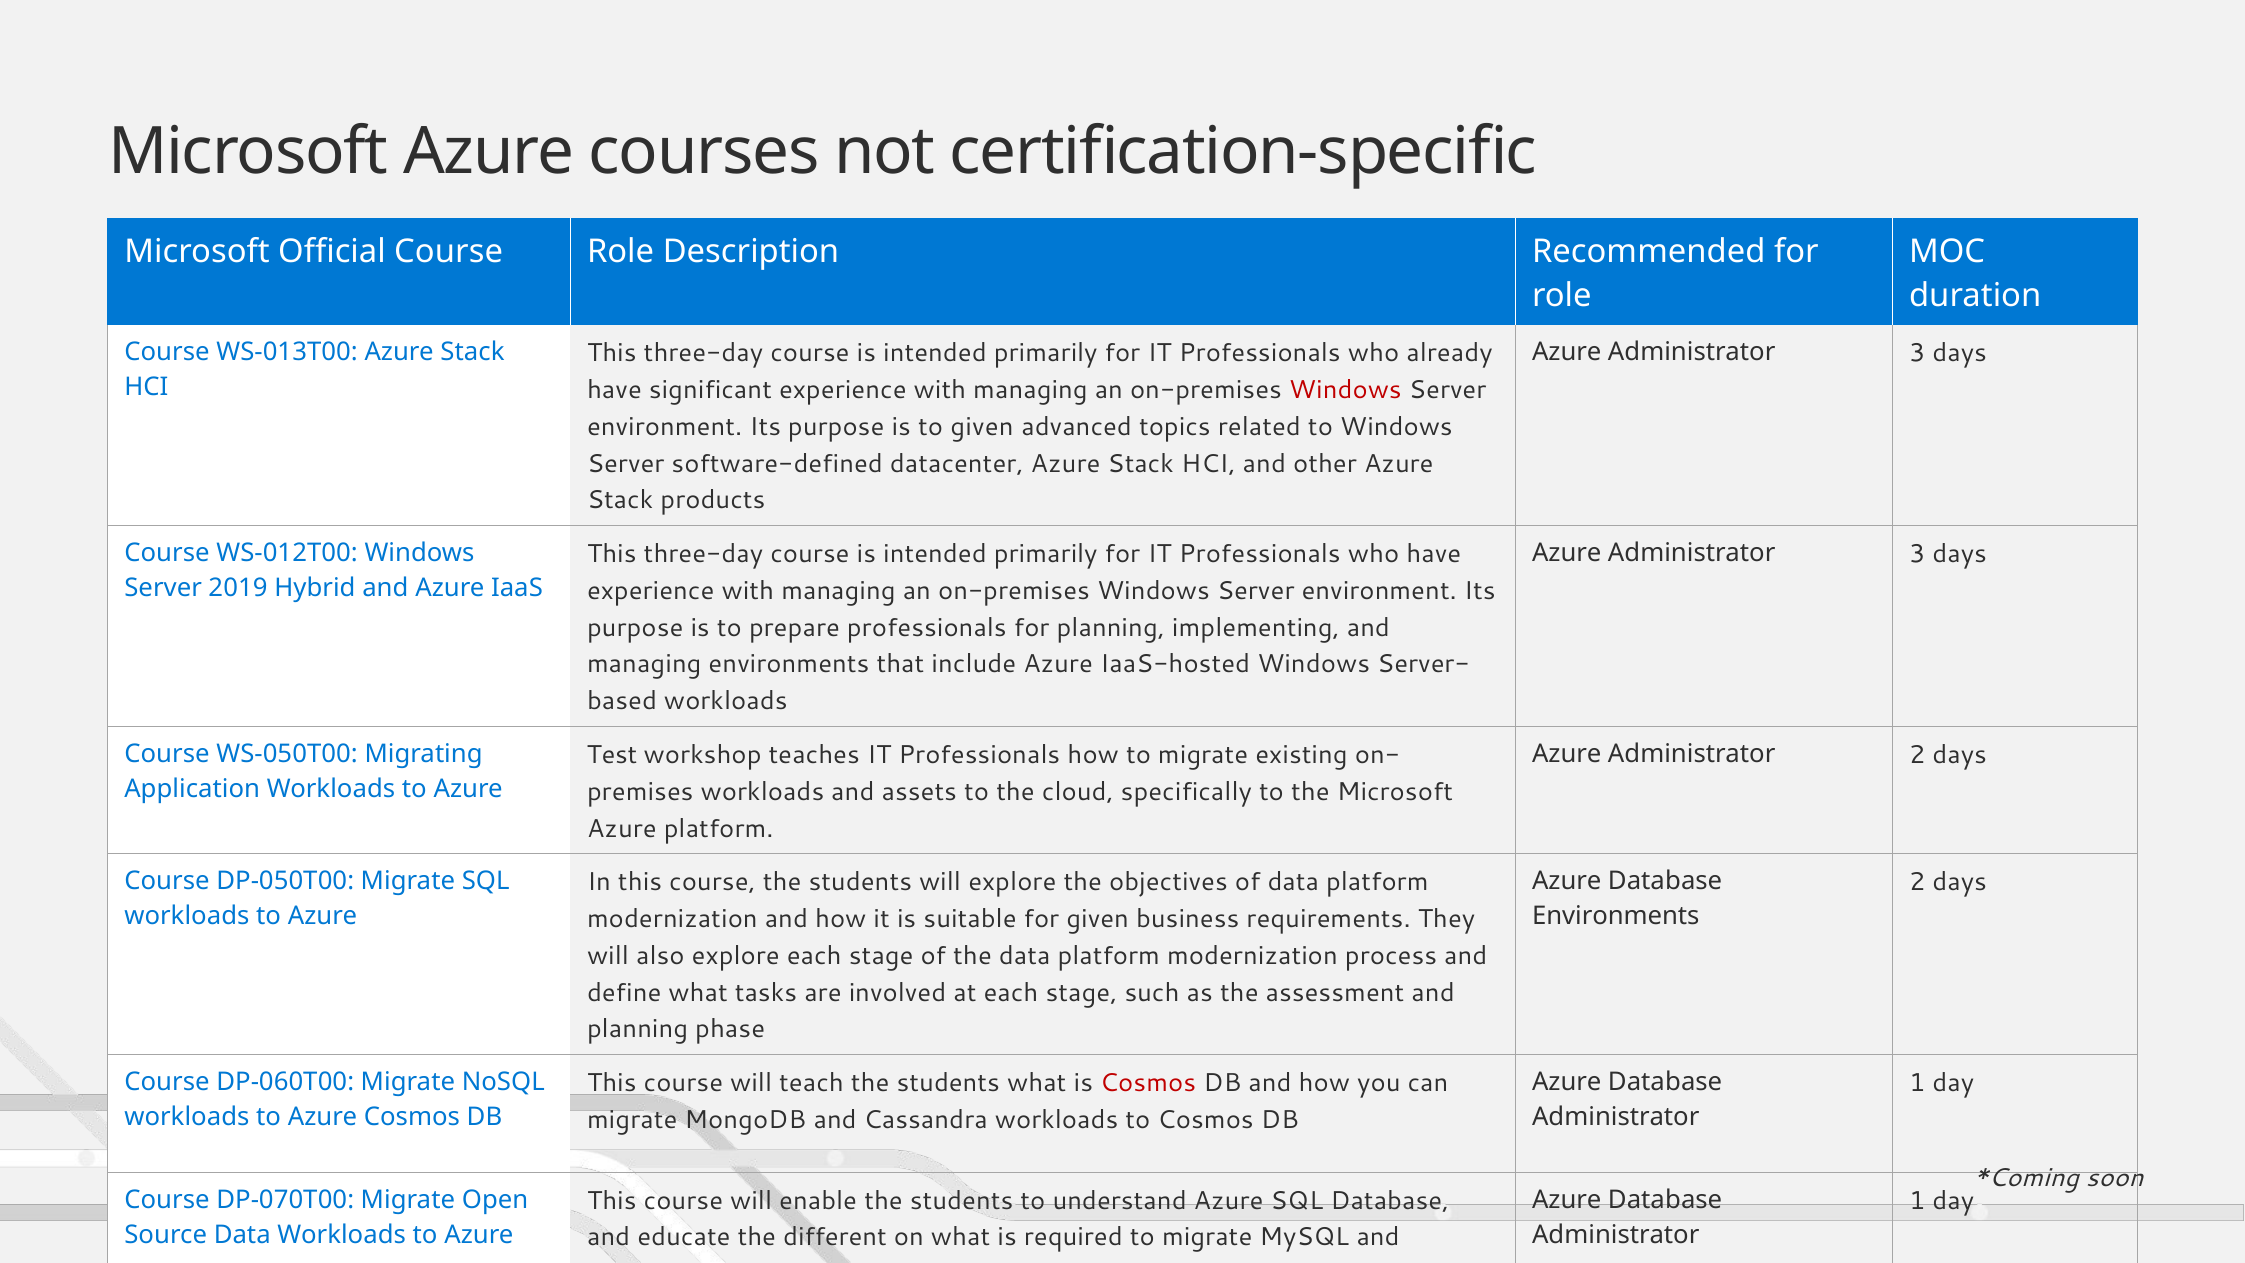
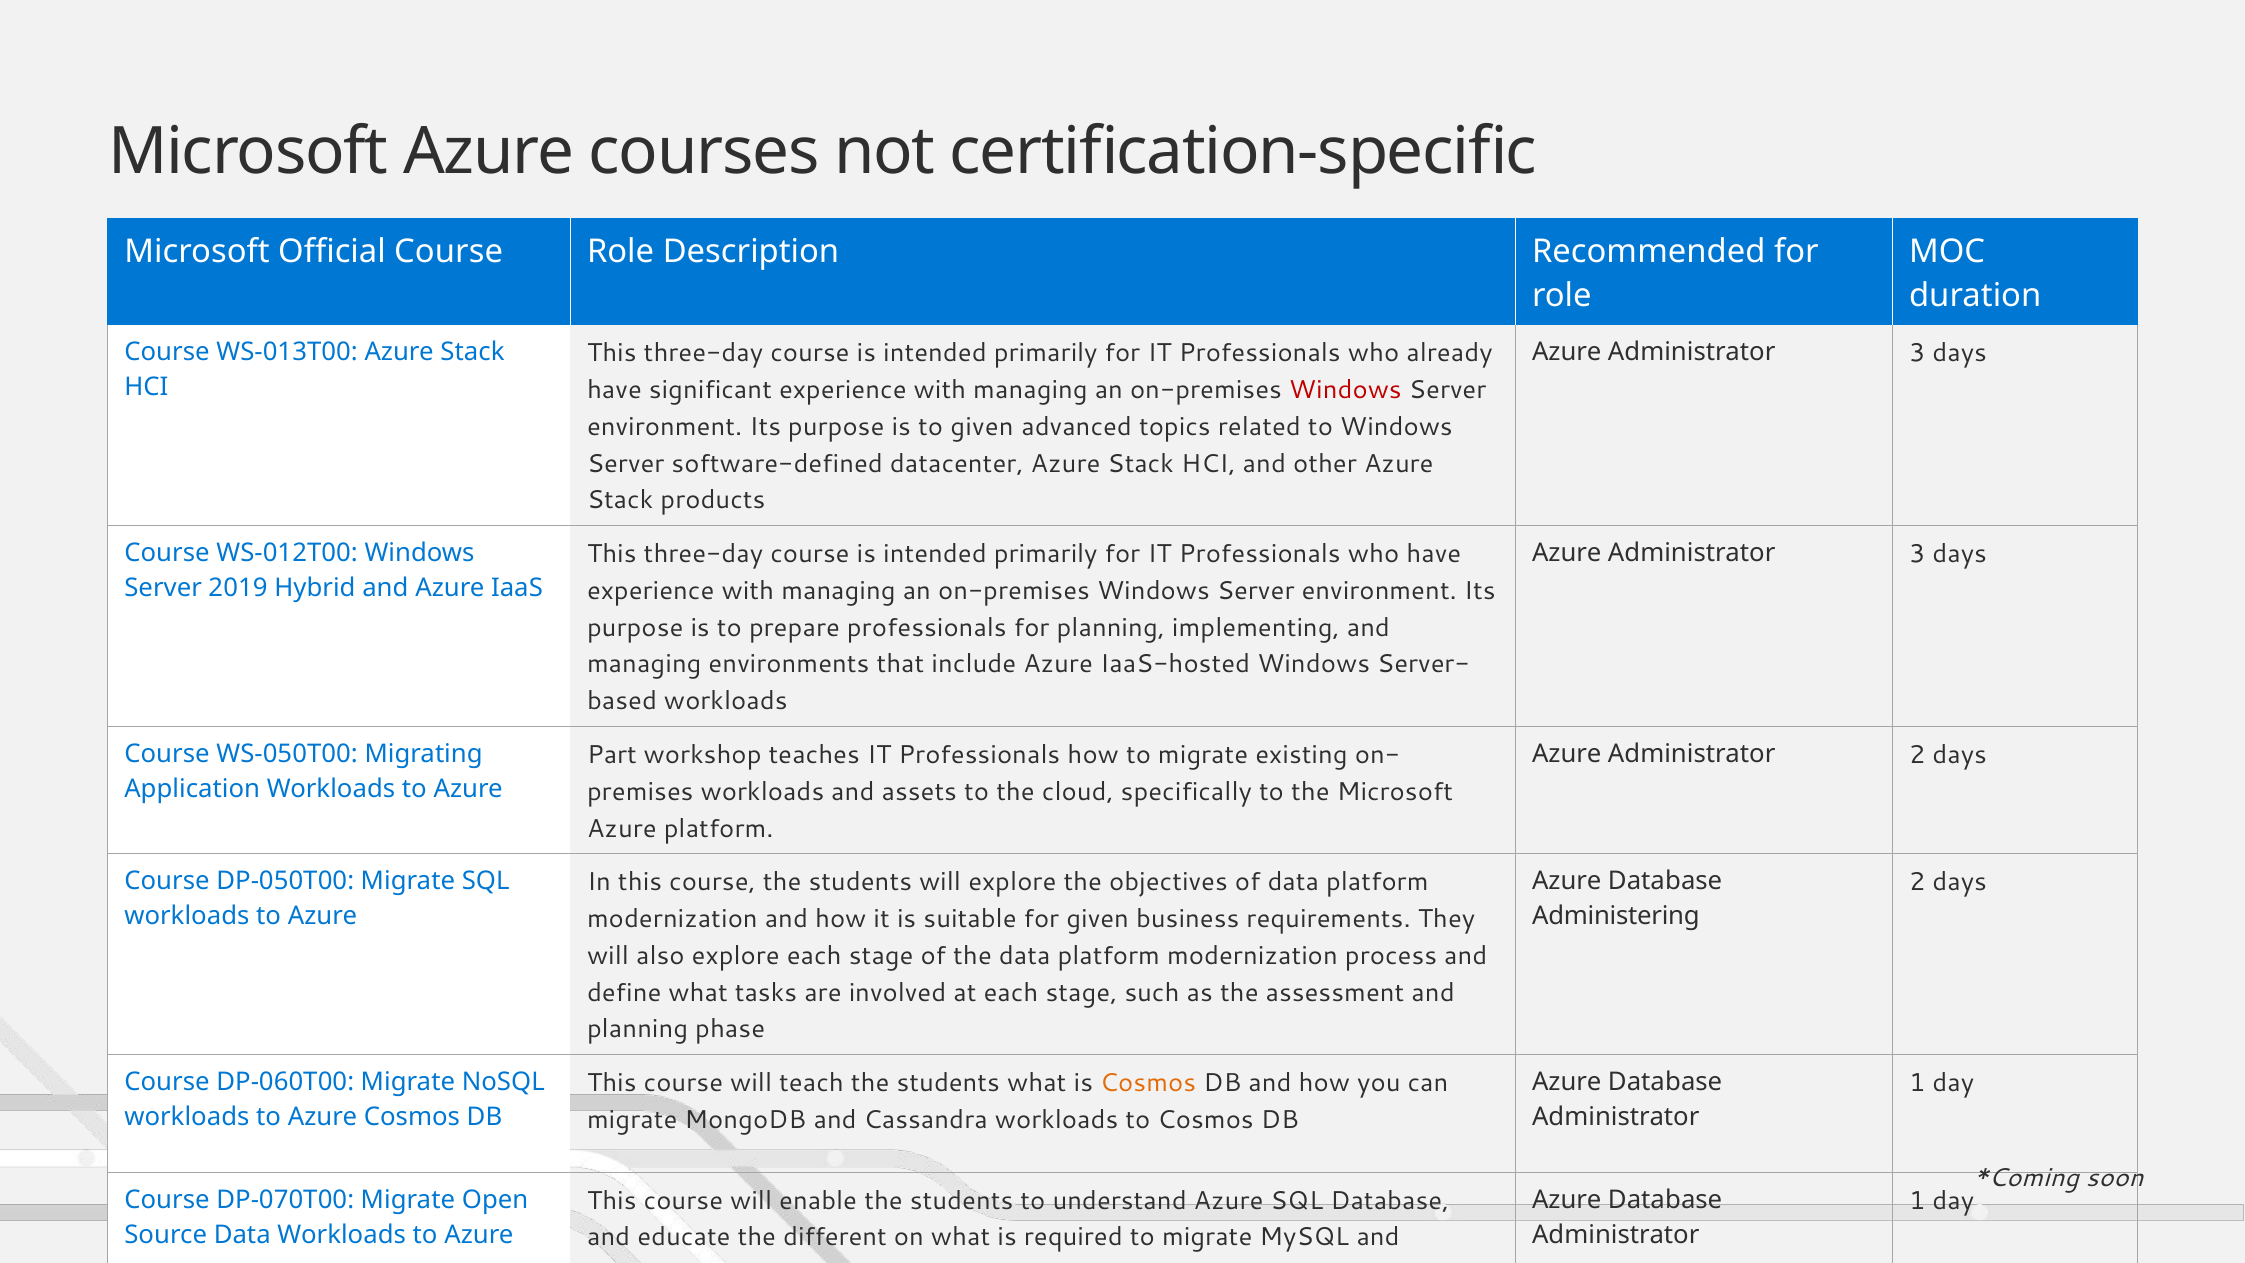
Test: Test -> Part
Environments at (1616, 916): Environments -> Administering
Cosmos at (1148, 1083) colour: red -> orange
